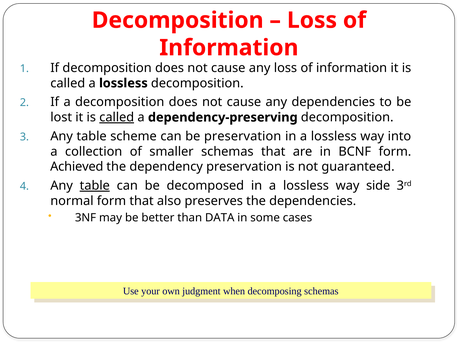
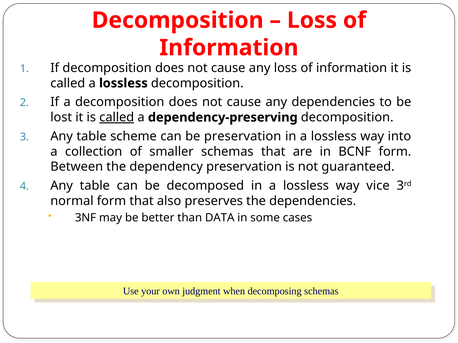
Achieved: Achieved -> Between
table at (95, 186) underline: present -> none
side: side -> vice
